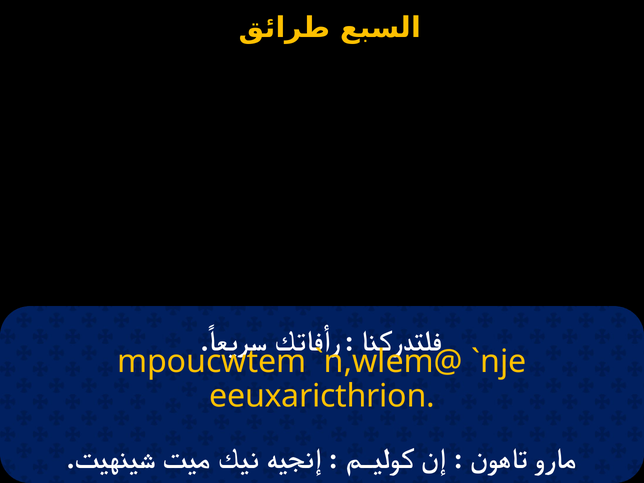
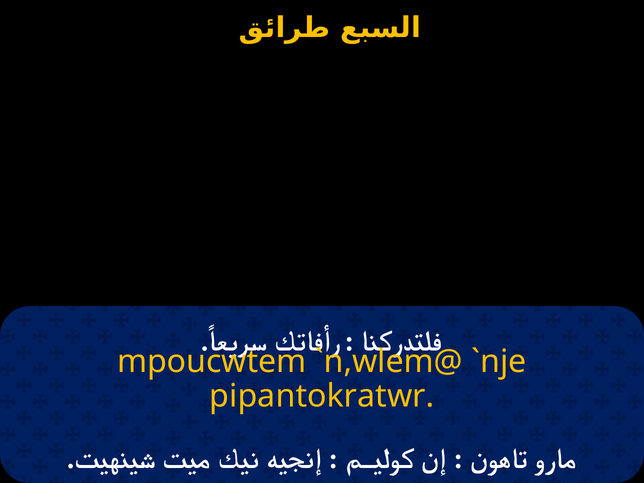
eeuxaricthrion: eeuxaricthrion -> pipantokratwr
